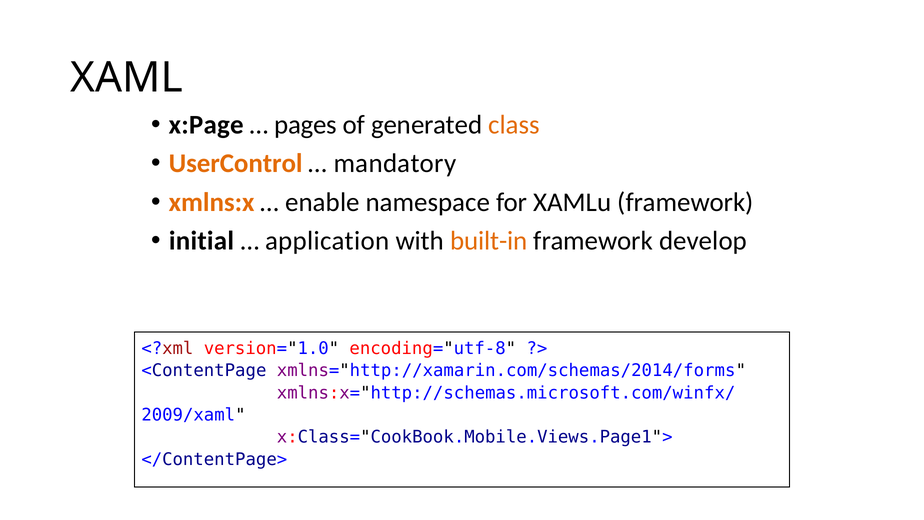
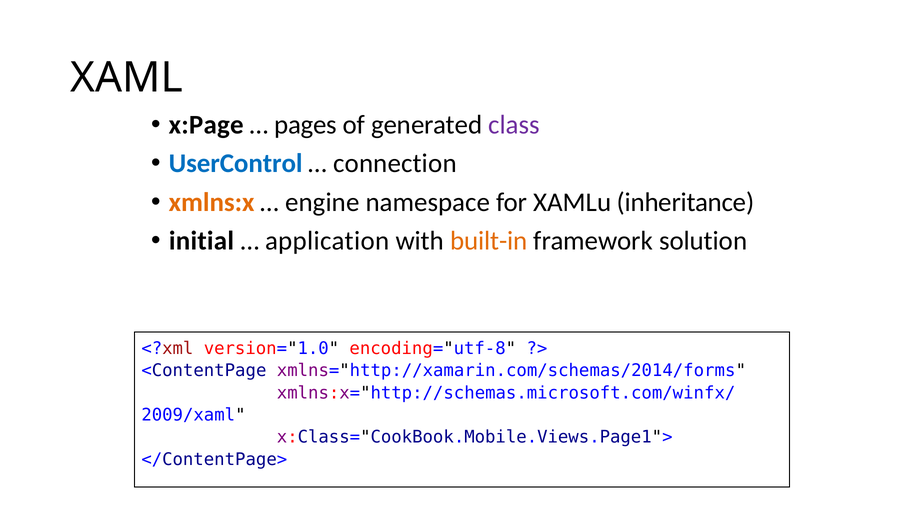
class colour: orange -> purple
UserControl colour: orange -> blue
mandatory: mandatory -> connection
enable: enable -> engine
XAMLu framework: framework -> inheritance
develop: develop -> solution
